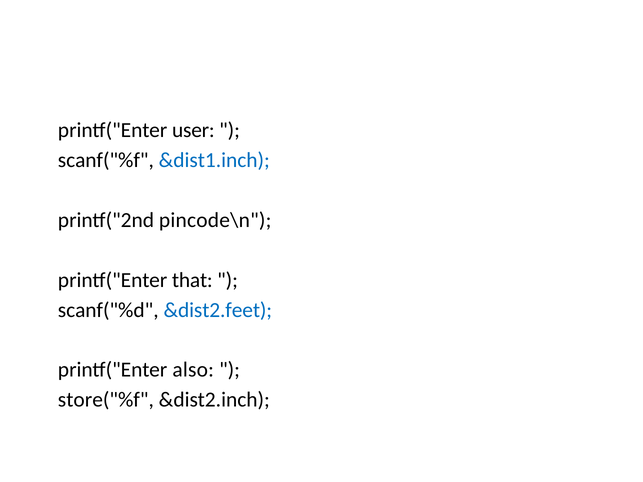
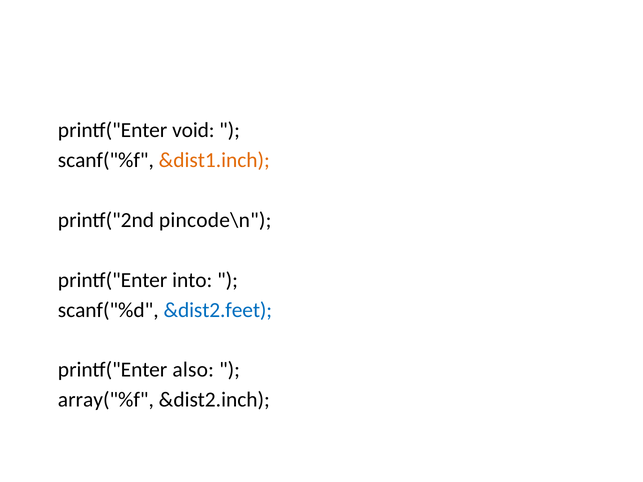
user: user -> void
&dist1.inch colour: blue -> orange
that: that -> into
store("%f: store("%f -> array("%f
